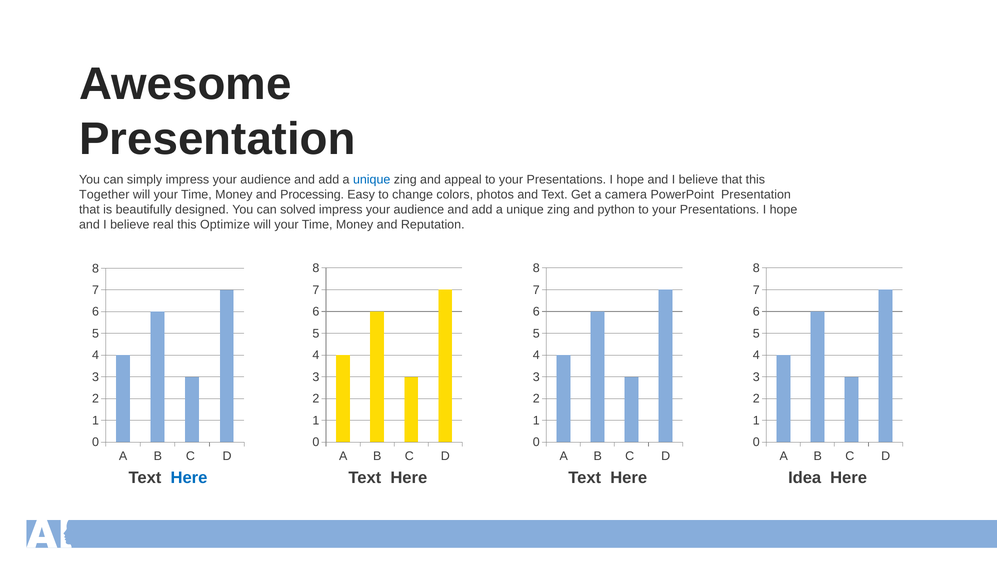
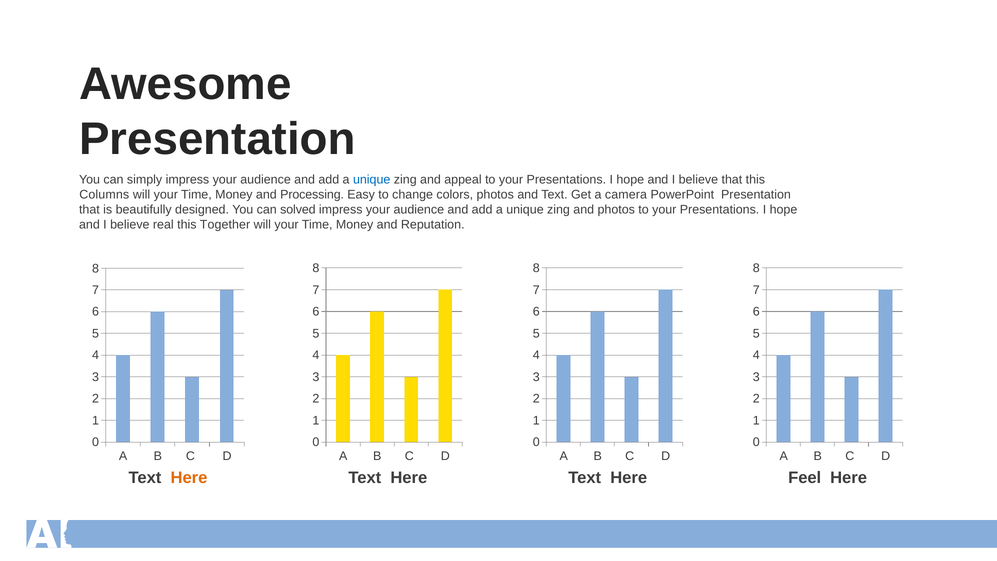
Together: Together -> Columns
and python: python -> photos
Optimize: Optimize -> Together
Here at (189, 477) colour: blue -> orange
Idea: Idea -> Feel
